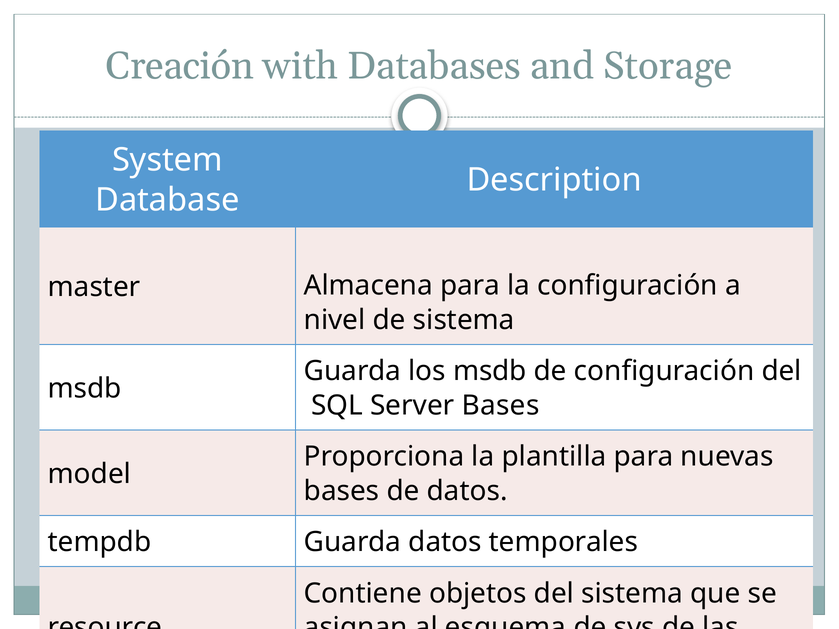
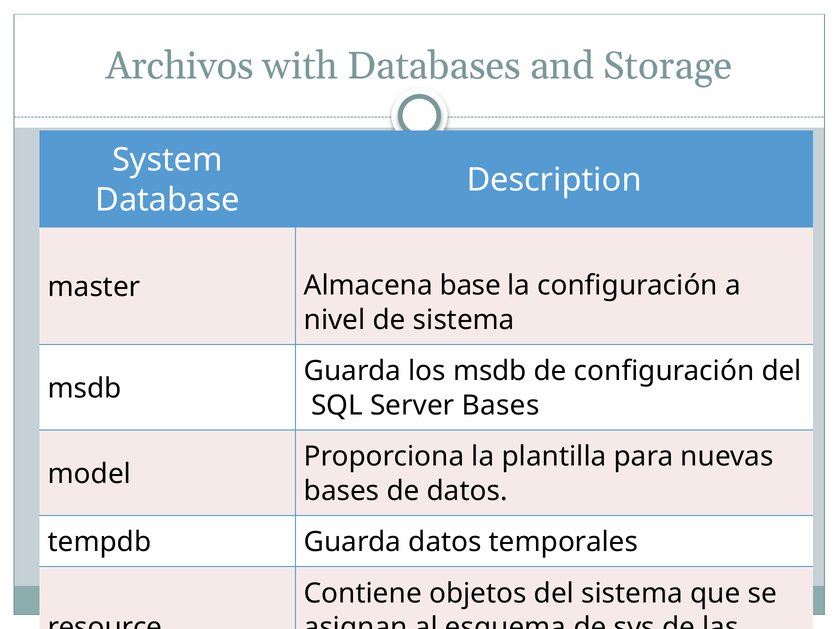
Creación: Creación -> Archivos
Almacena para: para -> base
